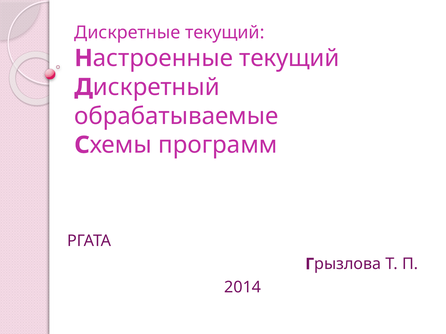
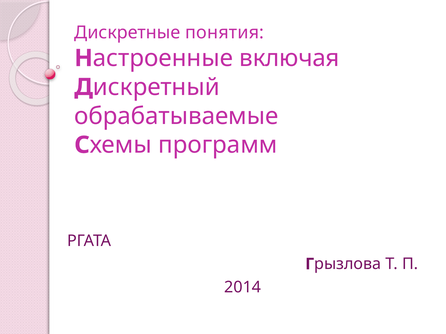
Дискретные текущий: текущий -> понятия
текущий at (289, 58): текущий -> включая
